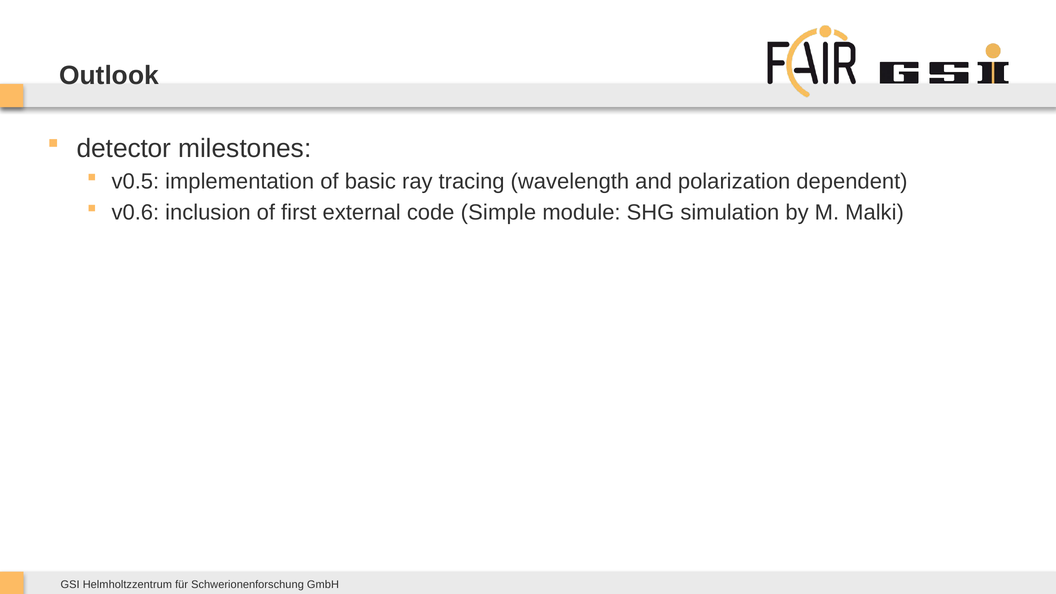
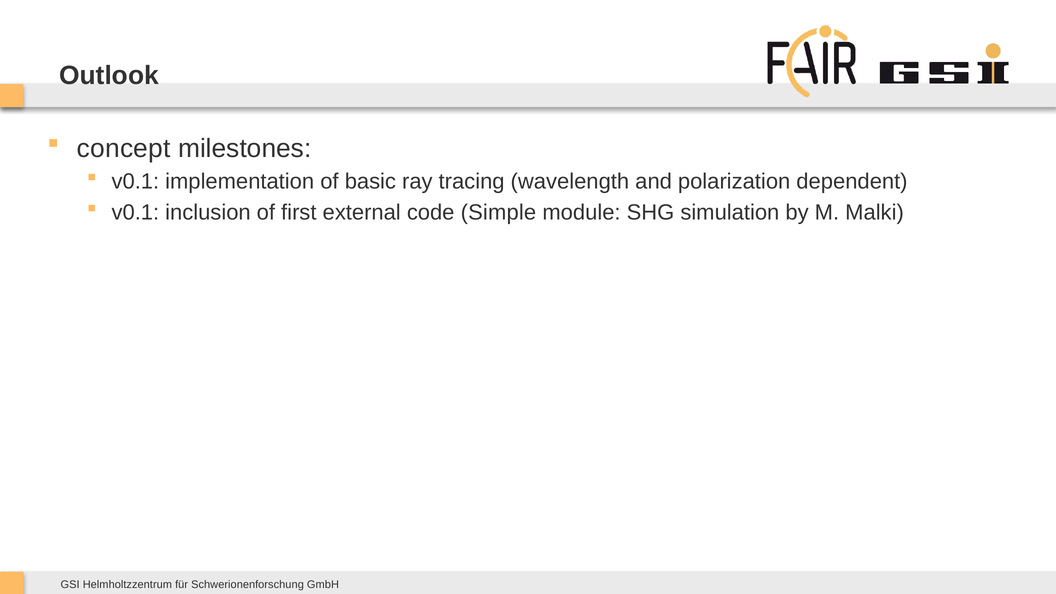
detector: detector -> concept
v0.5 at (135, 182): v0.5 -> v0.1
v0.6 at (135, 213): v0.6 -> v0.1
